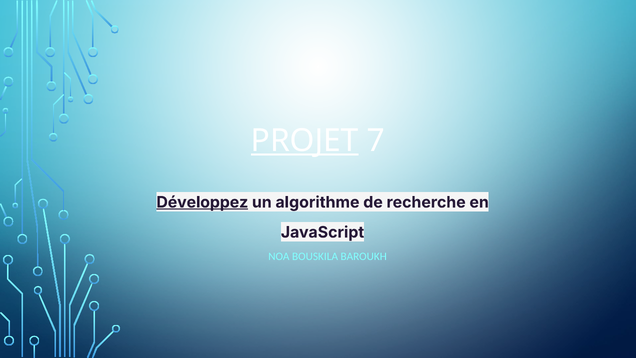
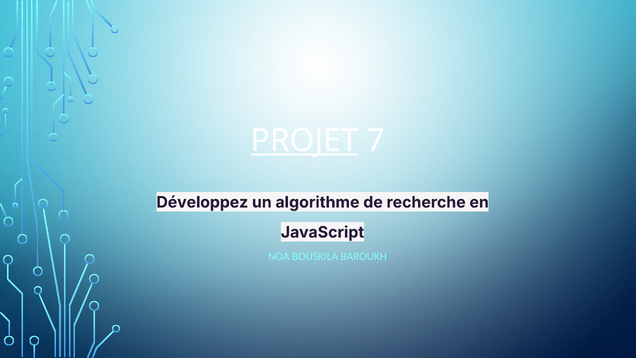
Développez underline: present -> none
